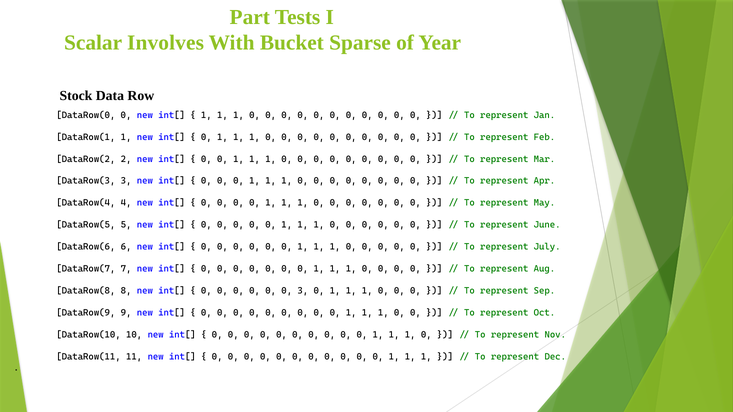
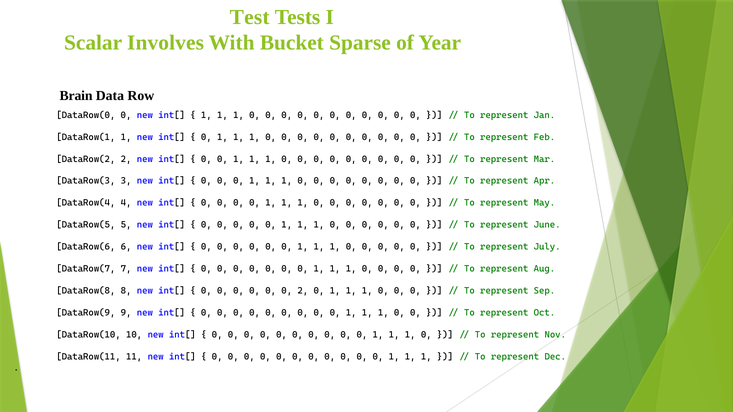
Part: Part -> Test
Stock: Stock -> Brain
0 3: 3 -> 2
